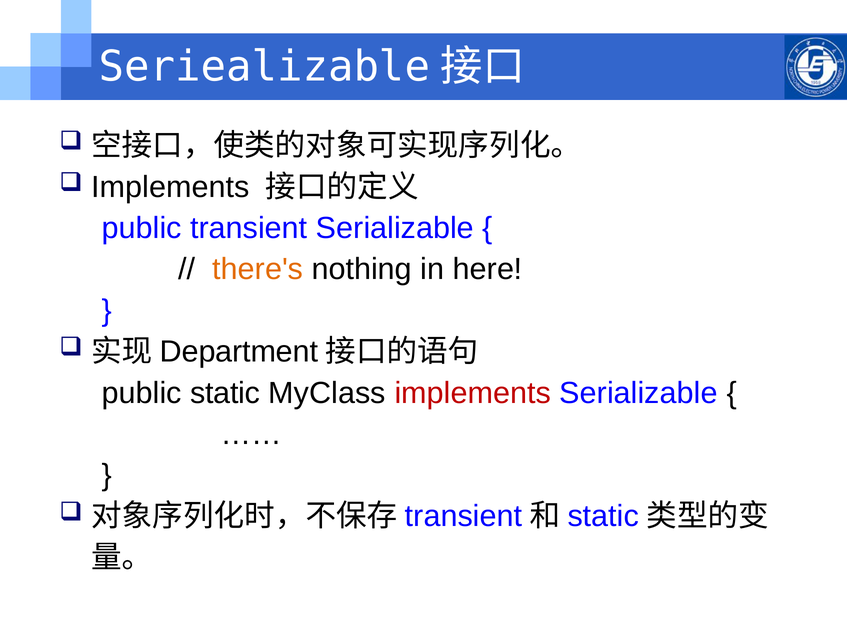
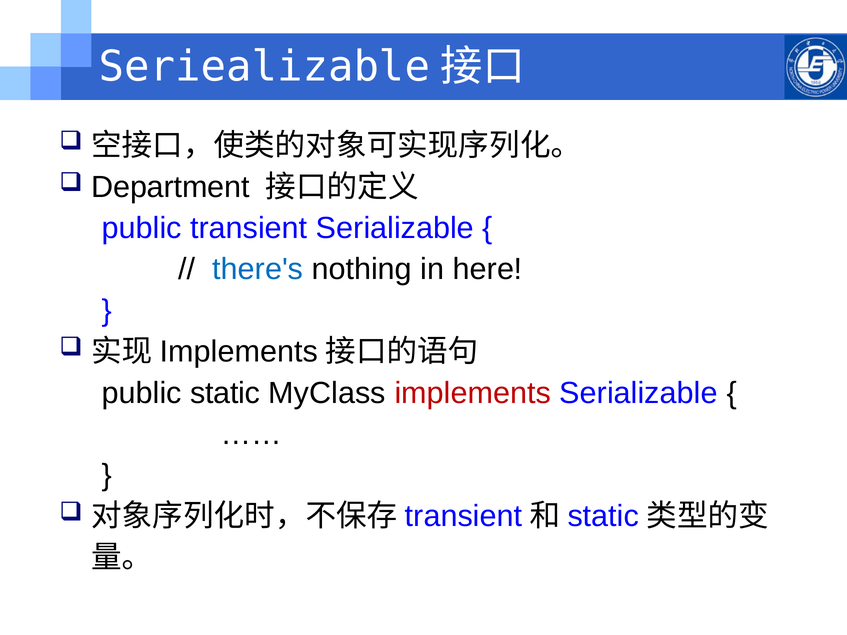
Implements at (170, 187): Implements -> Department
there's colour: orange -> blue
Department at (239, 352): Department -> Implements
